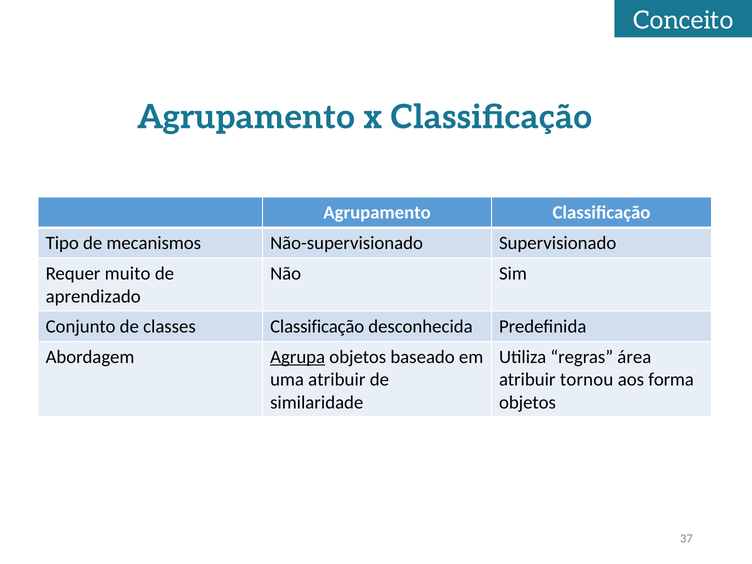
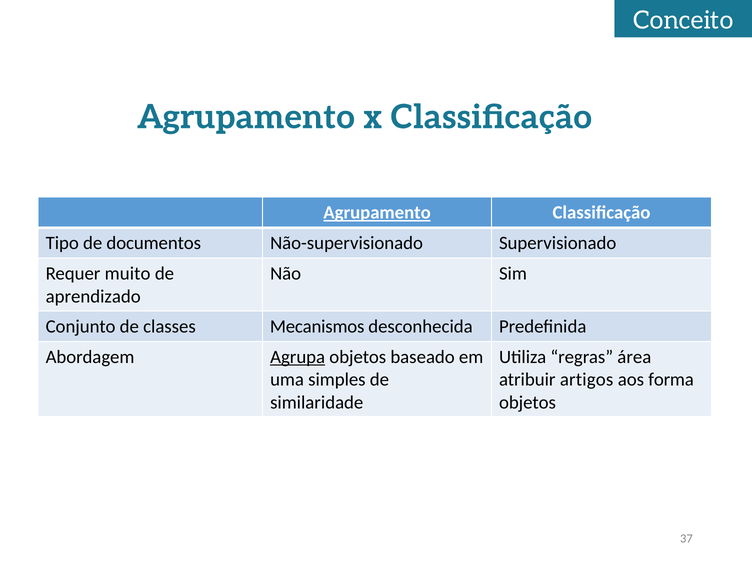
Agrupamento at (377, 213) underline: none -> present
mecanismos: mecanismos -> documentos
classes Classificação: Classificação -> Mecanismos
uma atribuir: atribuir -> simples
tornou: tornou -> artigos
